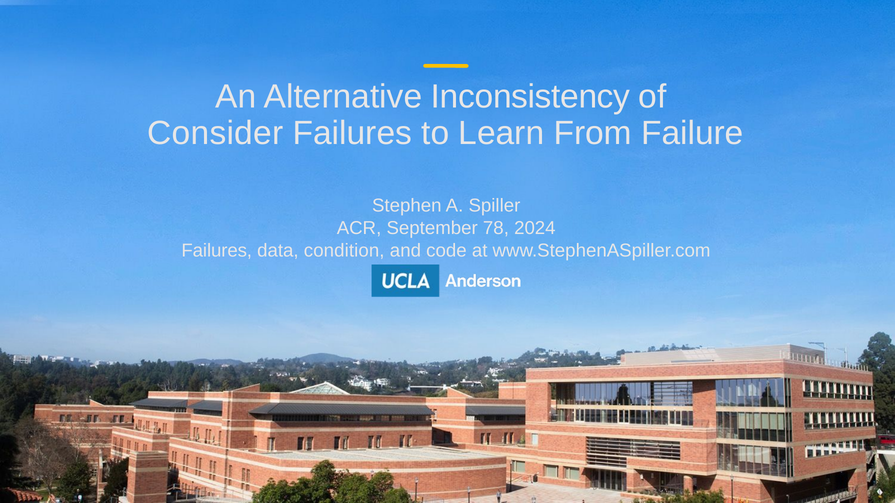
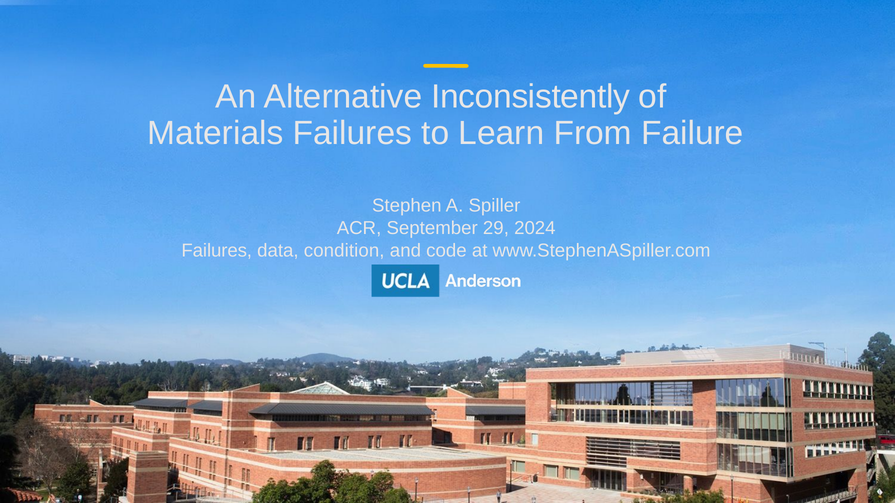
Inconsistency: Inconsistency -> Inconsistently
Consider: Consider -> Materials
78: 78 -> 29
